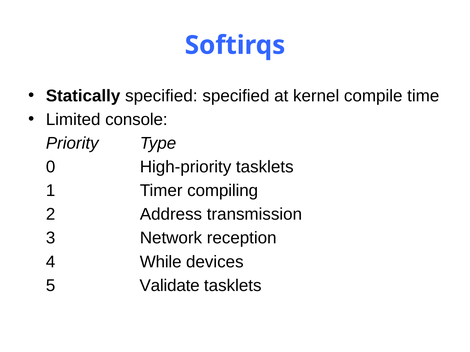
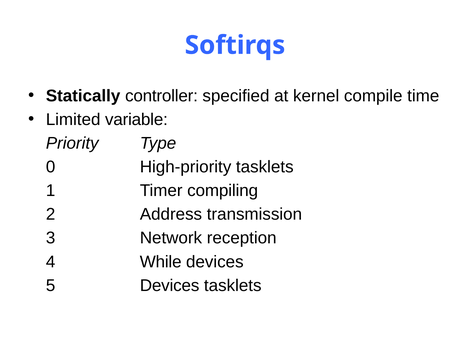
Statically specified: specified -> controller
console: console -> variable
5 Validate: Validate -> Devices
